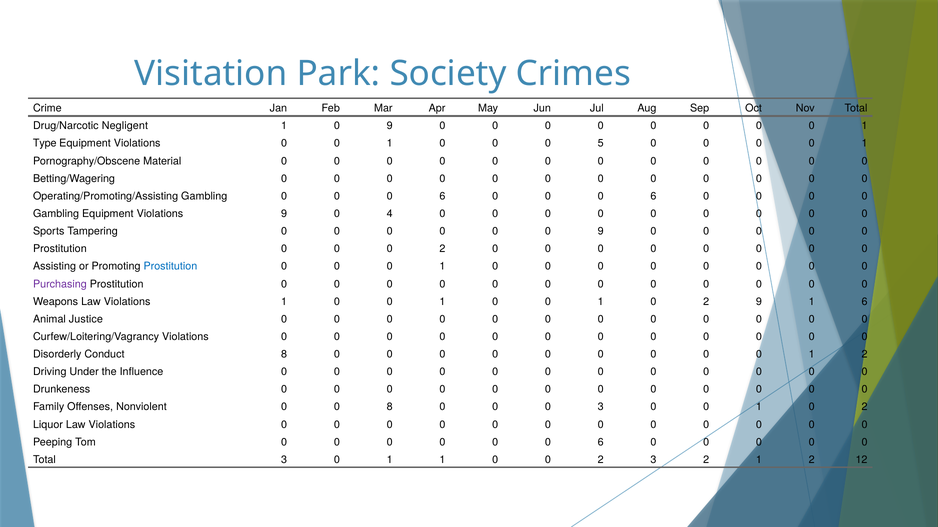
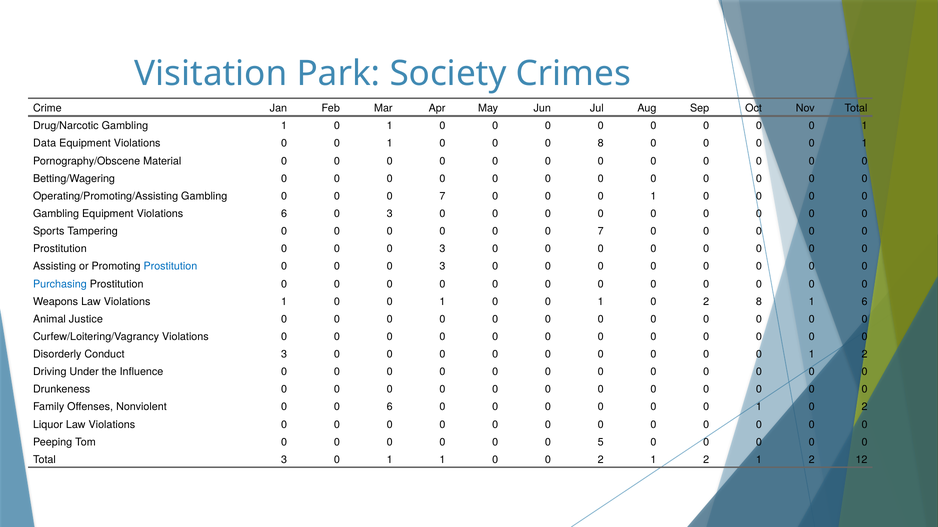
Drug/Narcotic Negligent: Negligent -> Gambling
1 0 9: 9 -> 1
Type: Type -> Data
0 5: 5 -> 8
6 at (442, 196): 6 -> 7
6 at (653, 196): 6 -> 1
Violations 9: 9 -> 6
4 at (390, 214): 4 -> 3
9 at (601, 232): 9 -> 7
2 at (442, 249): 2 -> 3
1 at (442, 267): 1 -> 3
Purchasing colour: purple -> blue
2 9: 9 -> 8
Conduct 8: 8 -> 3
0 8: 8 -> 6
3 at (601, 407): 3 -> 0
6 at (601, 443): 6 -> 5
0 2 3: 3 -> 1
